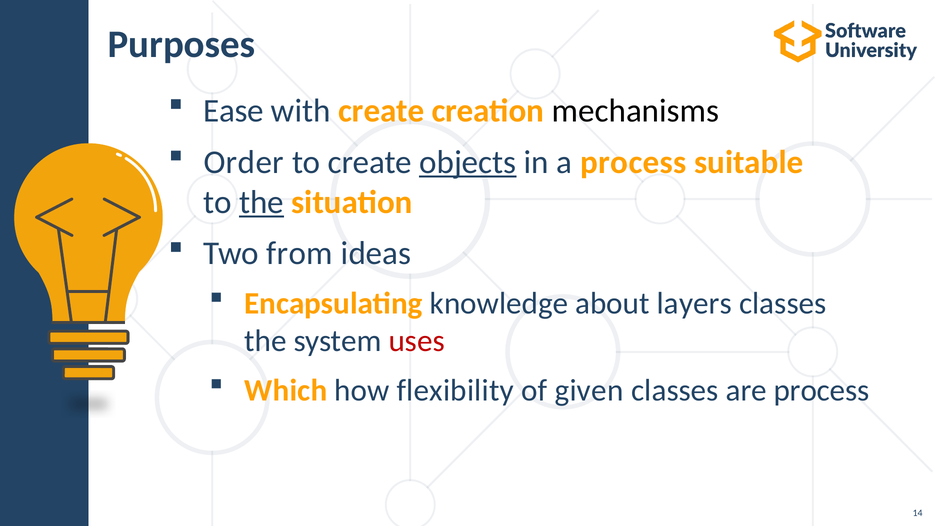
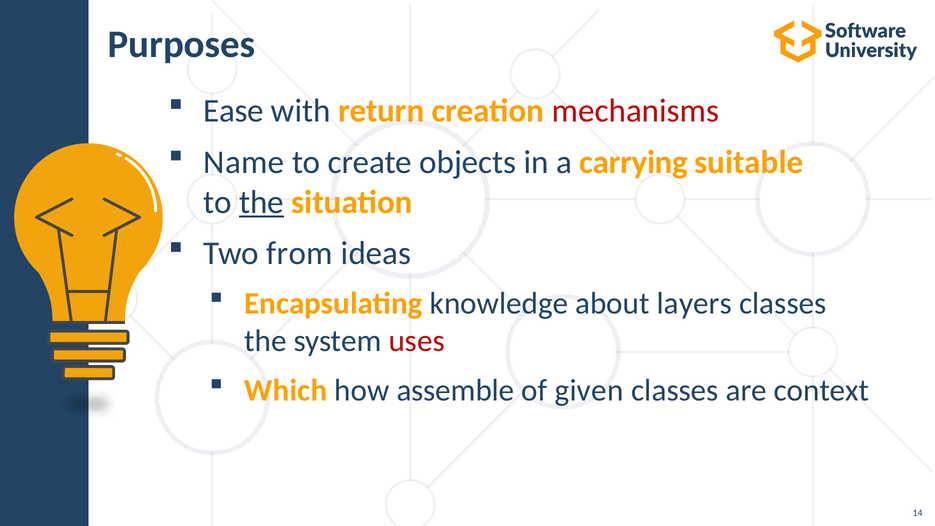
with create: create -> return
mechanisms colour: black -> red
Order: Order -> Name
objects underline: present -> none
a process: process -> carrying
flexibility: flexibility -> assemble
are process: process -> context
